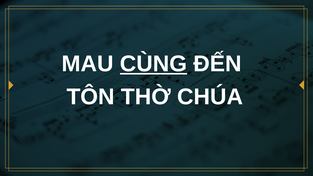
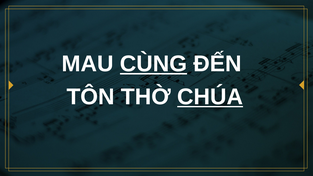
CHÚA underline: none -> present
